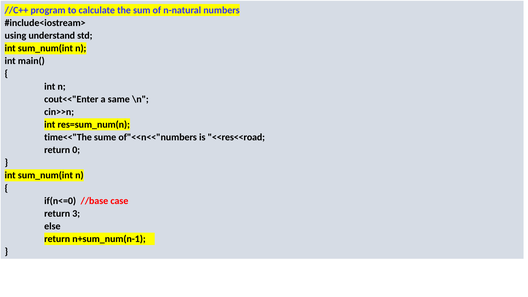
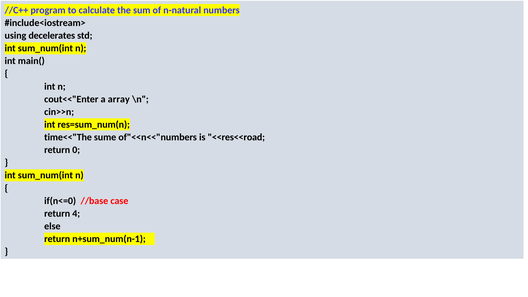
understand: understand -> decelerates
same: same -> array
3: 3 -> 4
